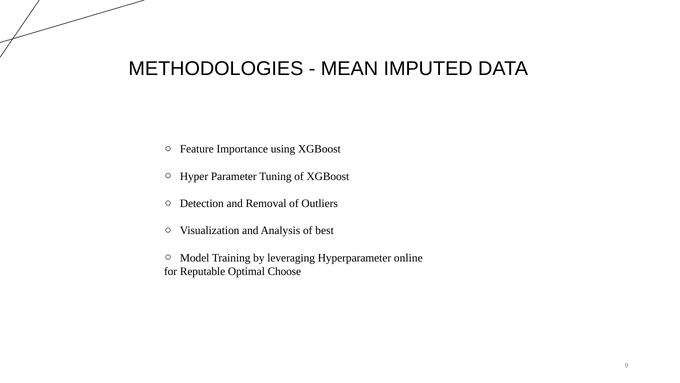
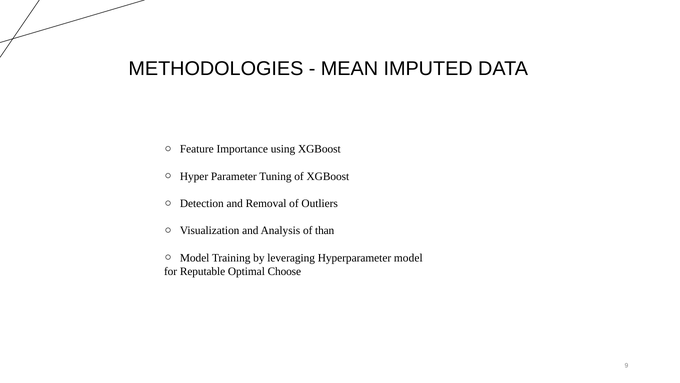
best: best -> than
Hyperparameter online: online -> model
